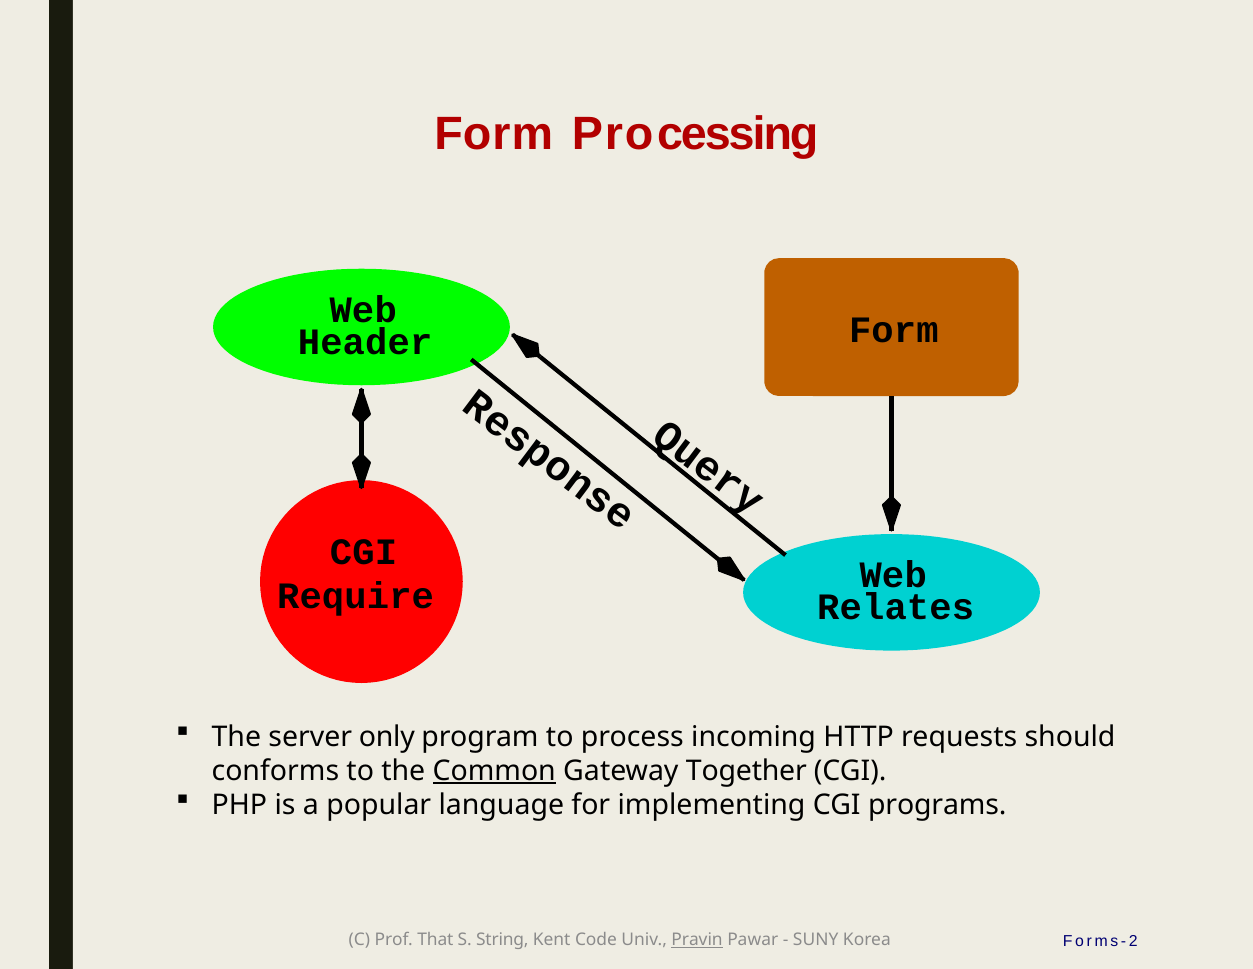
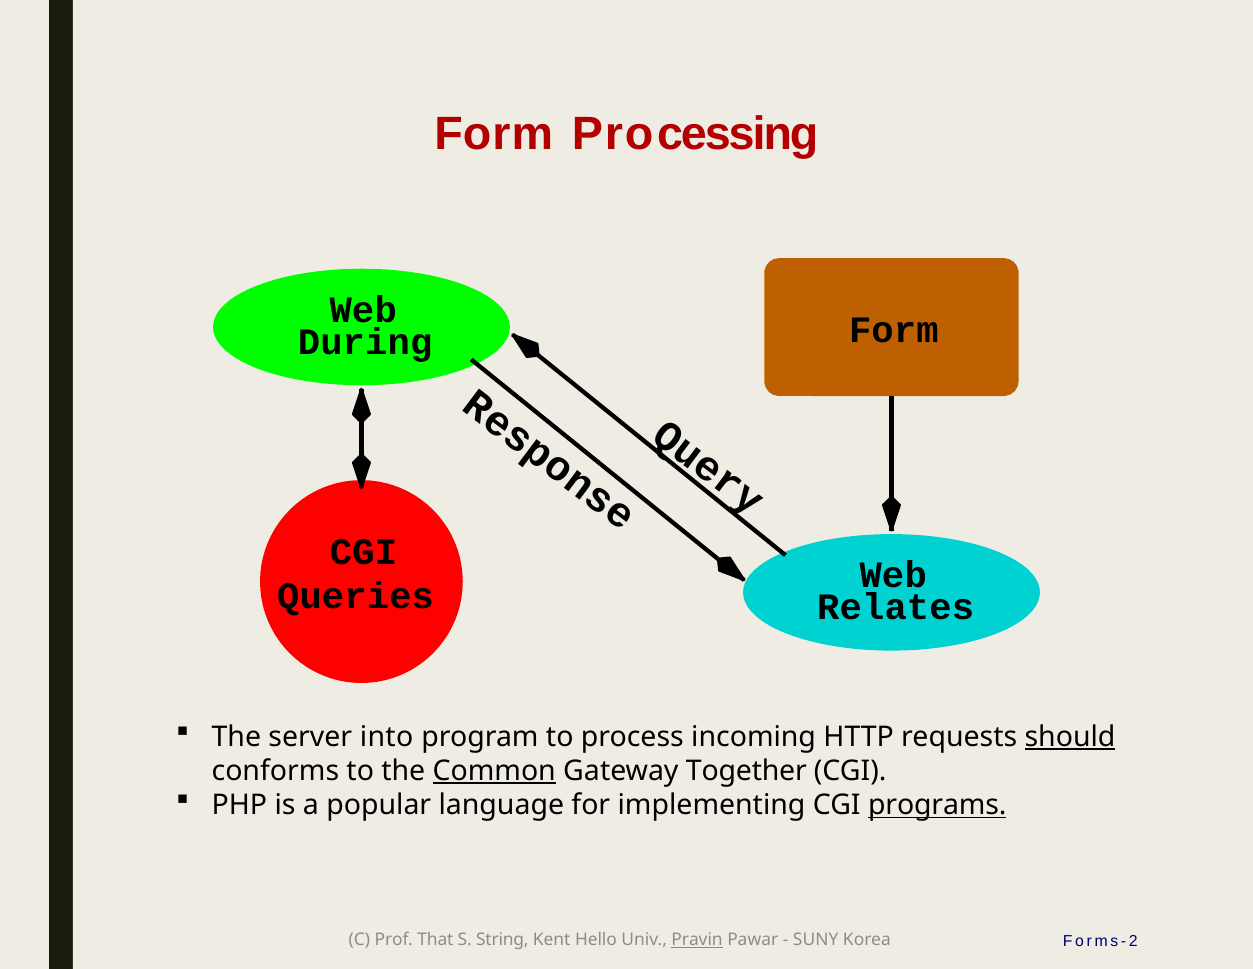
Header: Header -> During
Require: Require -> Queries
only: only -> into
should underline: none -> present
programs underline: none -> present
Code: Code -> Hello
